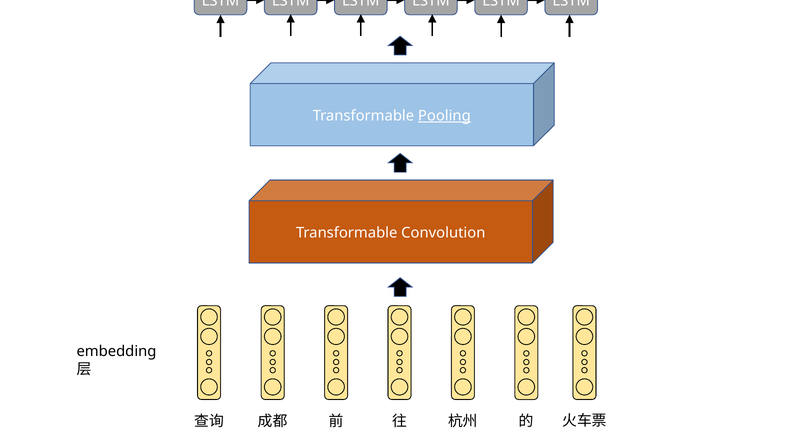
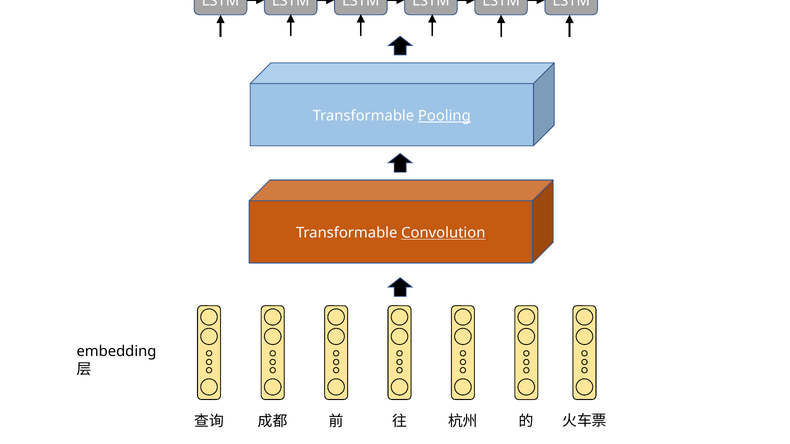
Convolution underline: none -> present
